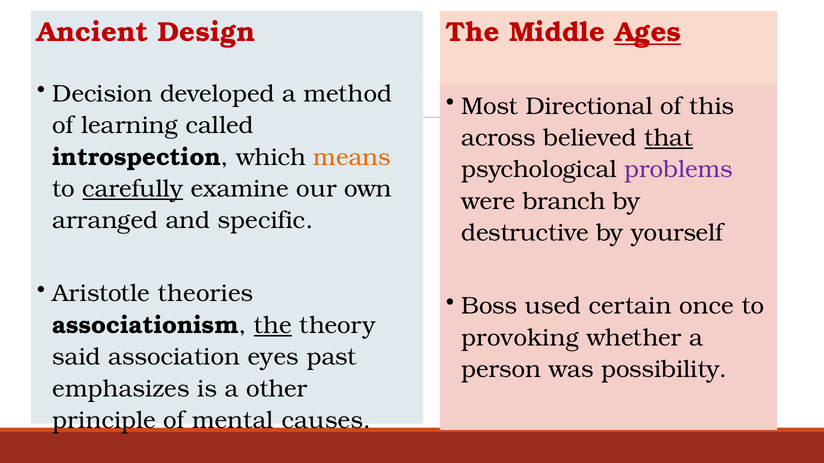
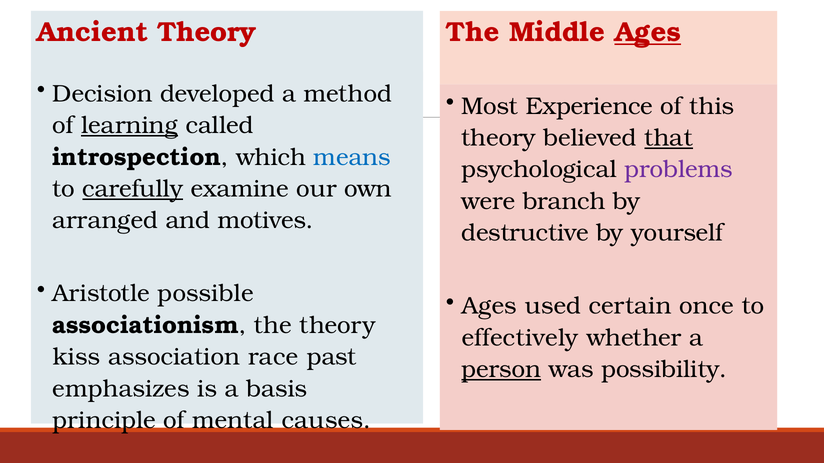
Ancient Design: Design -> Theory
Directional: Directional -> Experience
learning underline: none -> present
across at (499, 138): across -> theory
means colour: orange -> blue
specific: specific -> motives
theories: theories -> possible
Boss at (489, 306): Boss -> Ages
the at (273, 326) underline: present -> none
provoking: provoking -> effectively
said: said -> kiss
eyes: eyes -> race
person underline: none -> present
other: other -> basis
